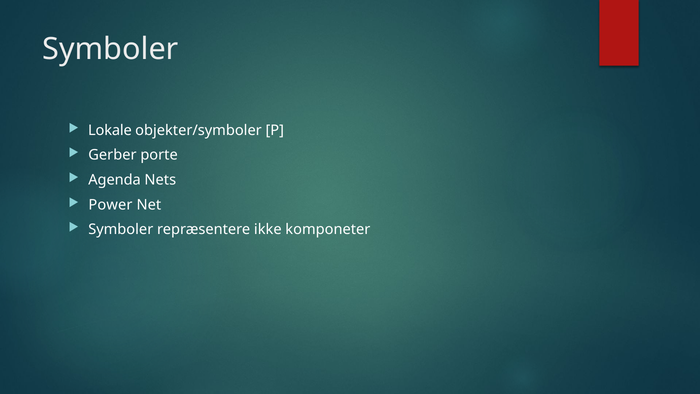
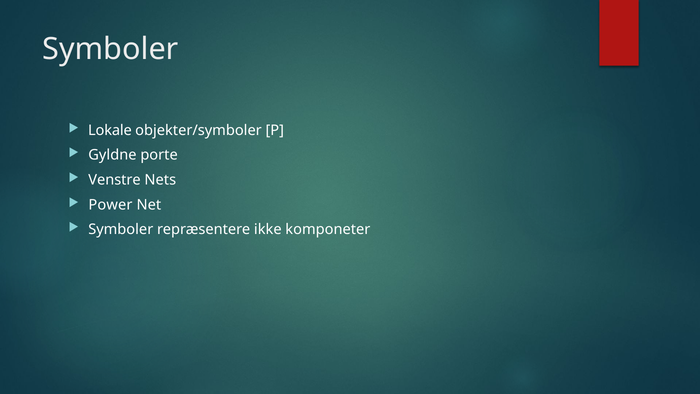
Gerber: Gerber -> Gyldne
Agenda: Agenda -> Venstre
